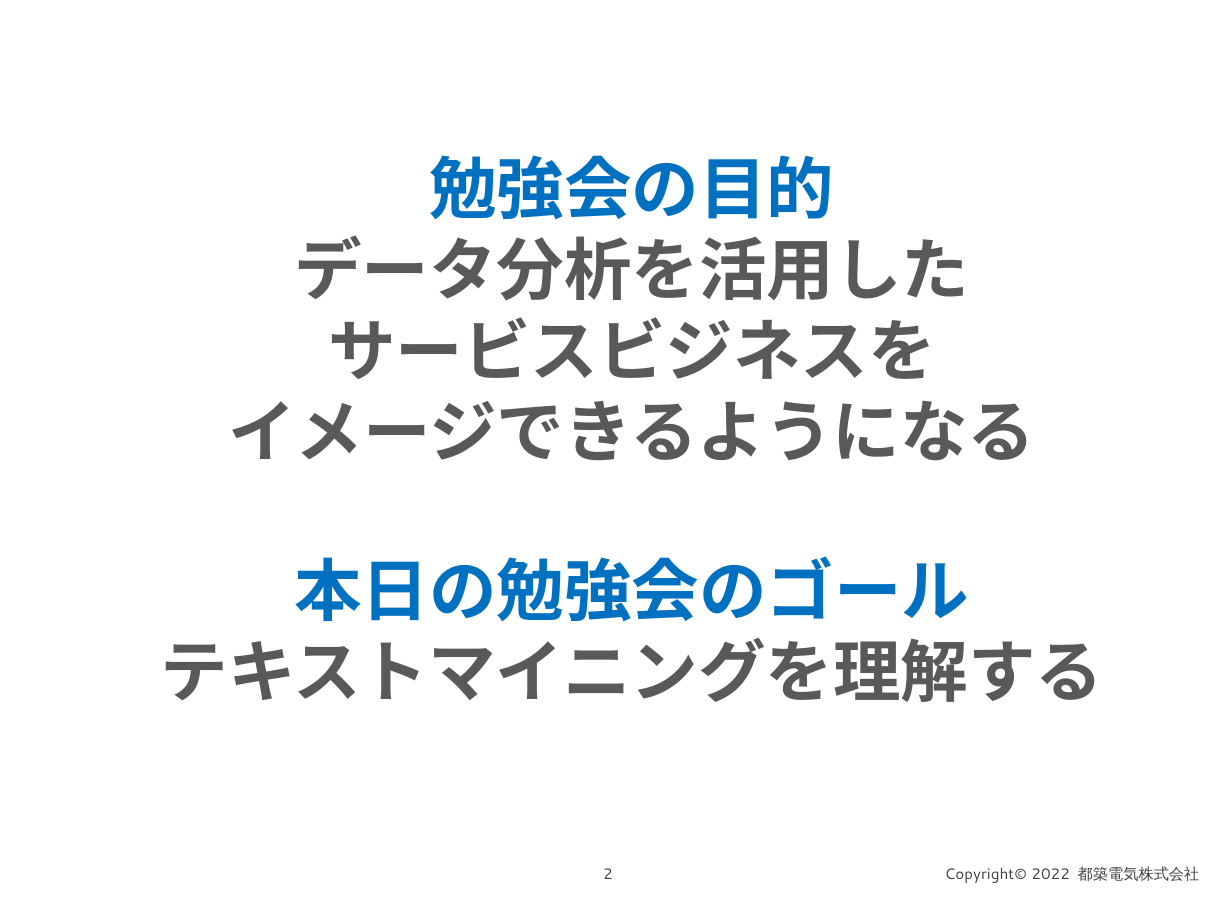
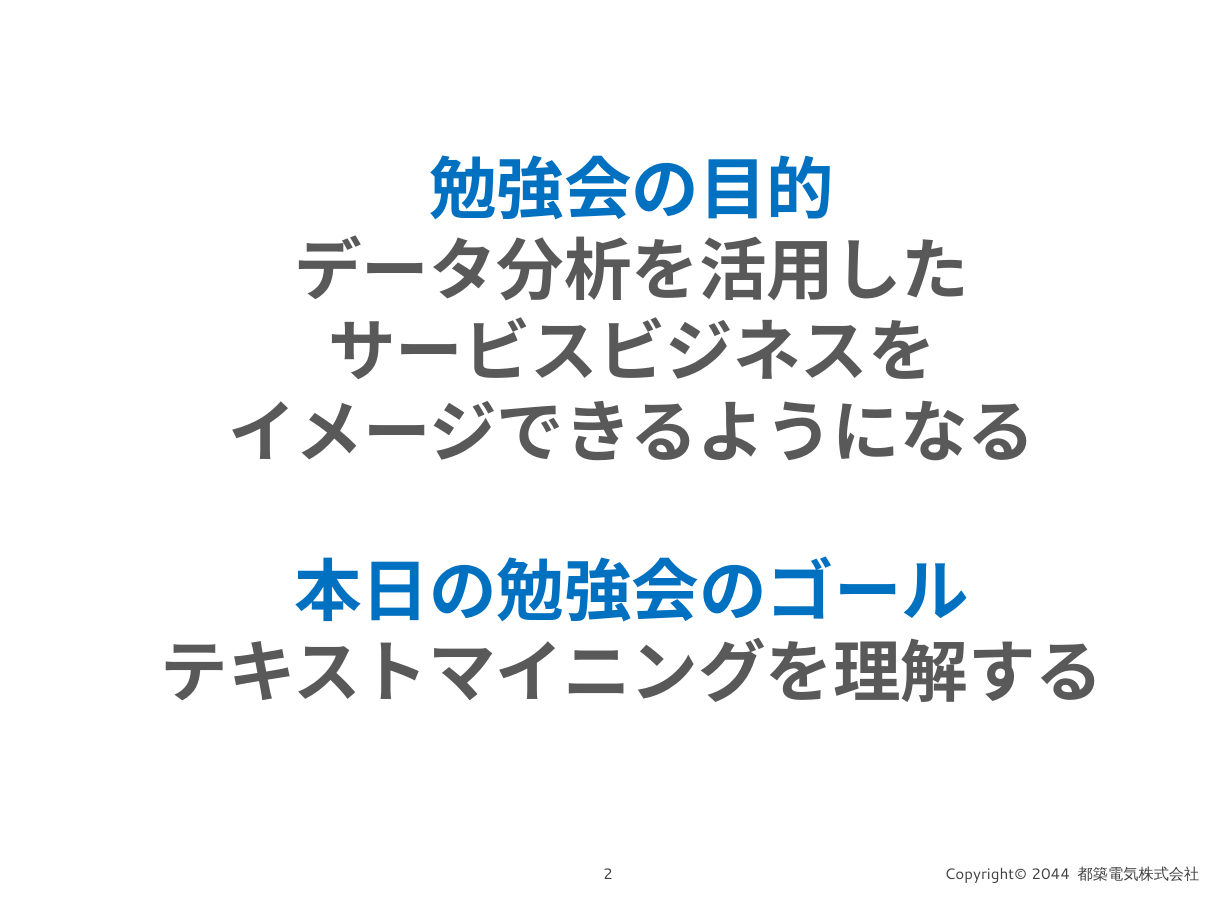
2022: 2022 -> 2044
